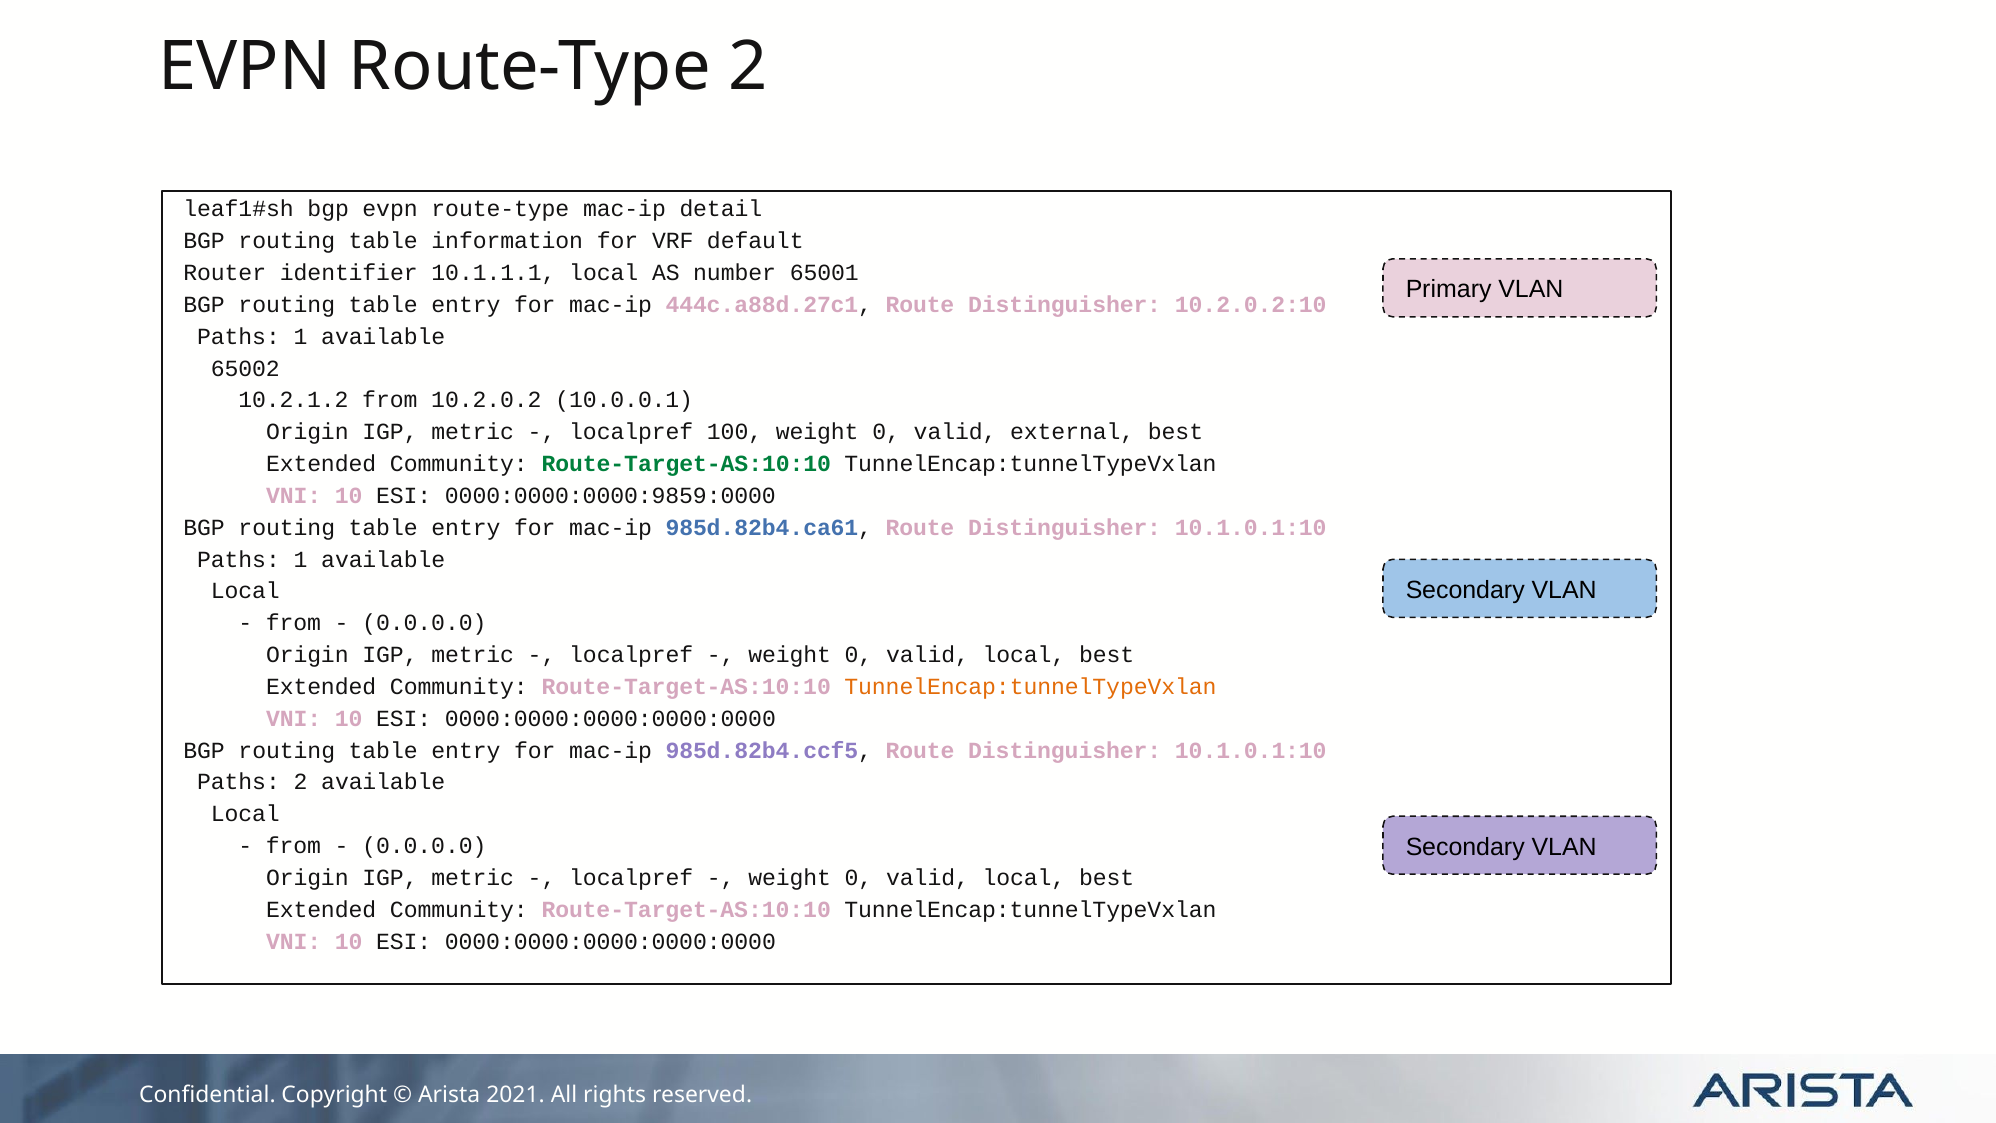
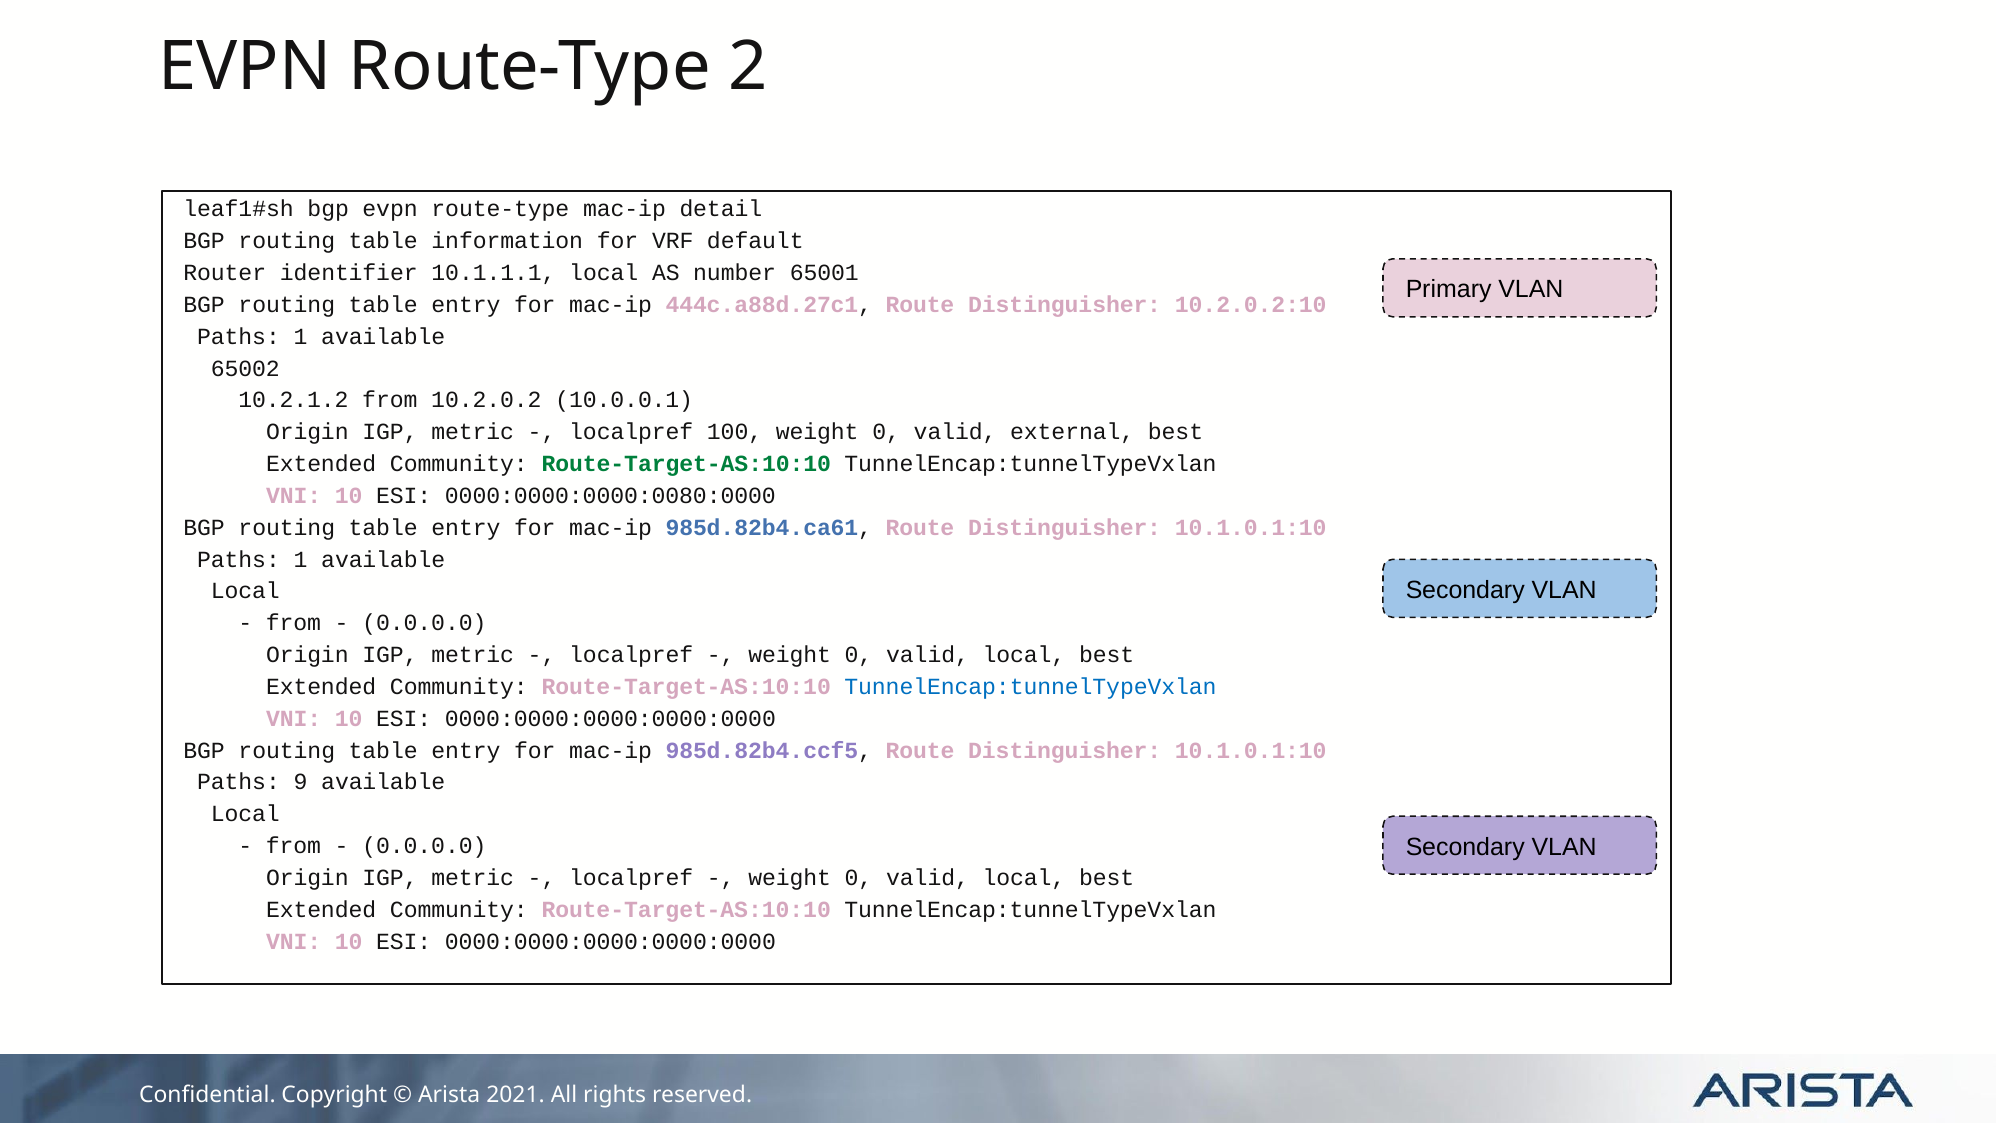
0000:0000:0000:9859:0000: 0000:0000:0000:9859:0000 -> 0000:0000:0000:0080:0000
TunnelEncap:tunnelTypeVxlan at (1030, 687) colour: orange -> blue
Paths 2: 2 -> 9
